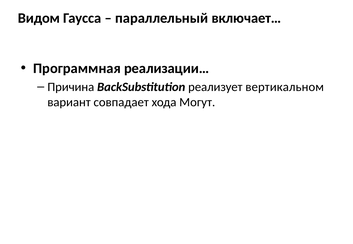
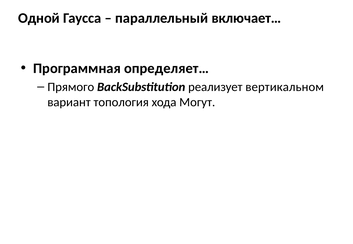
Видом: Видом -> Одной
реализации…: реализации… -> определяет…
Причина: Причина -> Прямого
совпадает: совпадает -> топология
